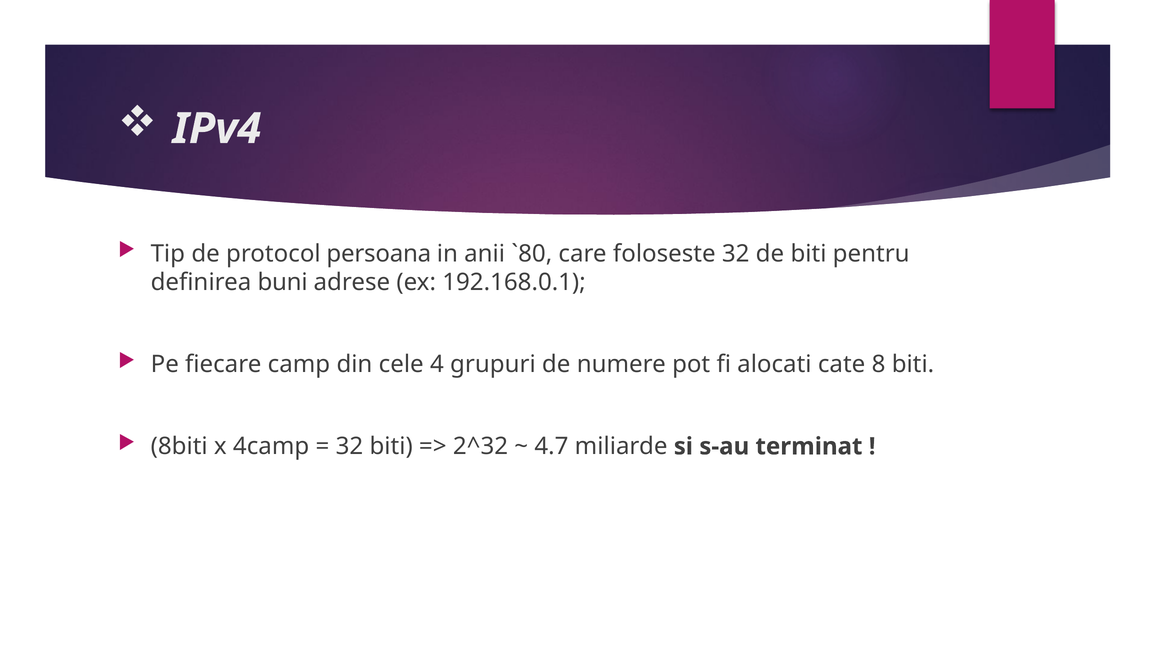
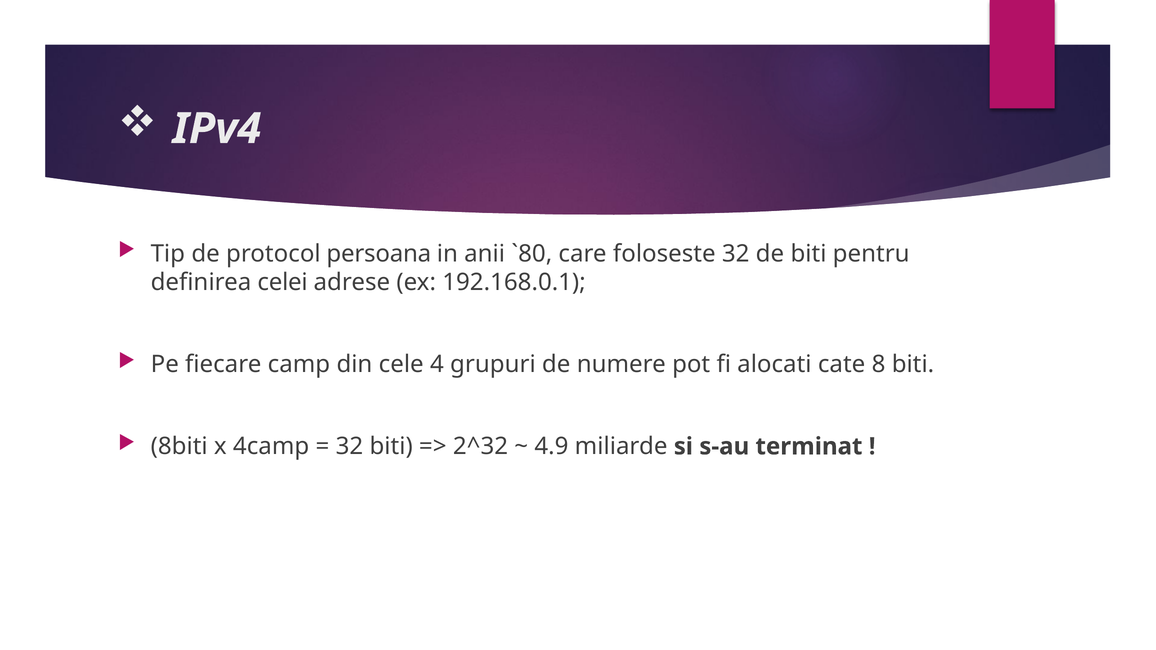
buni: buni -> celei
4.7: 4.7 -> 4.9
